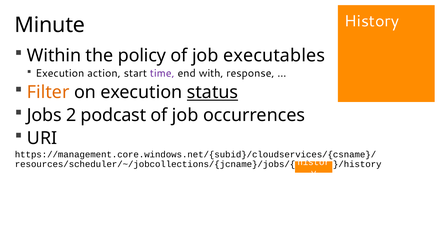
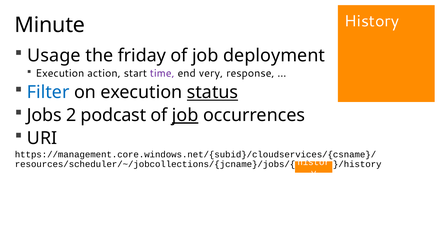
Within: Within -> Usage
policy: policy -> friday
executables: executables -> deployment
with: with -> very
Filter colour: orange -> blue
job at (185, 115) underline: none -> present
